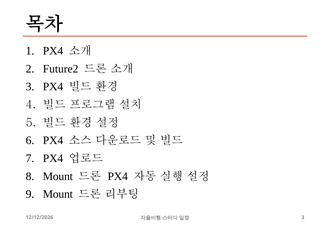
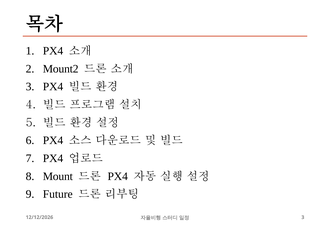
Future2: Future2 -> Mount2
Mount at (58, 195): Mount -> Future
